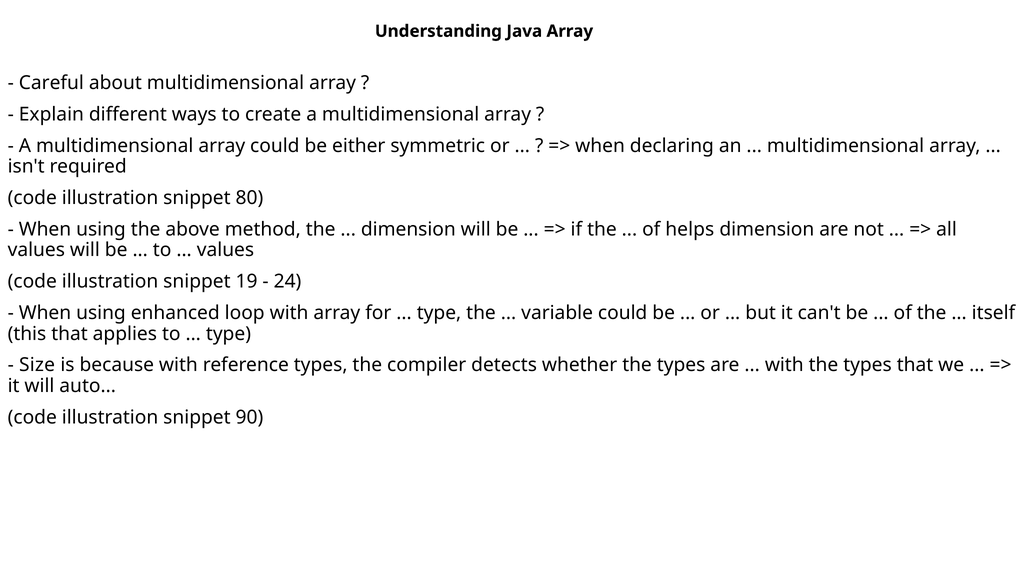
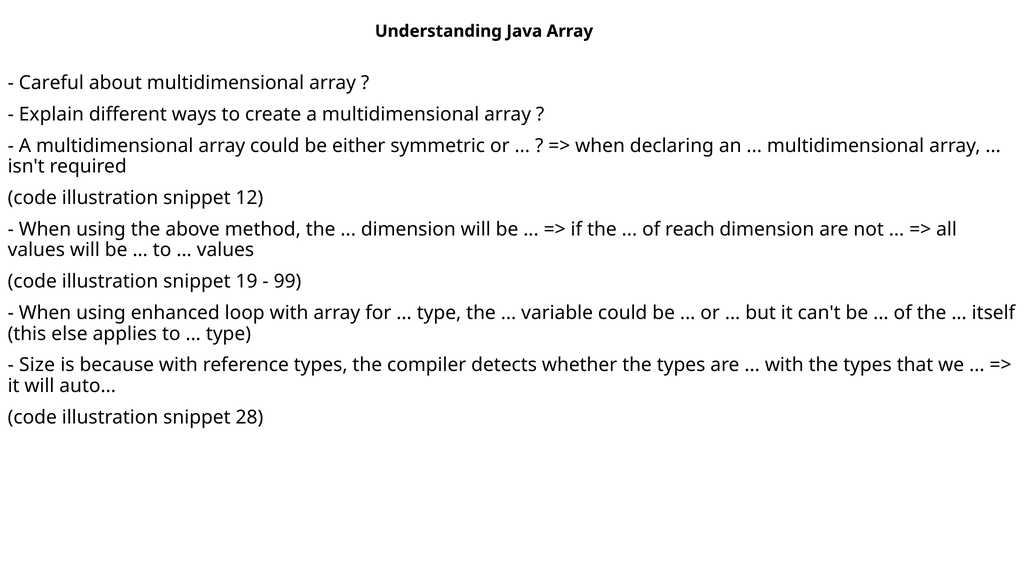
80: 80 -> 12
helps: helps -> reach
24: 24 -> 99
this that: that -> else
90: 90 -> 28
